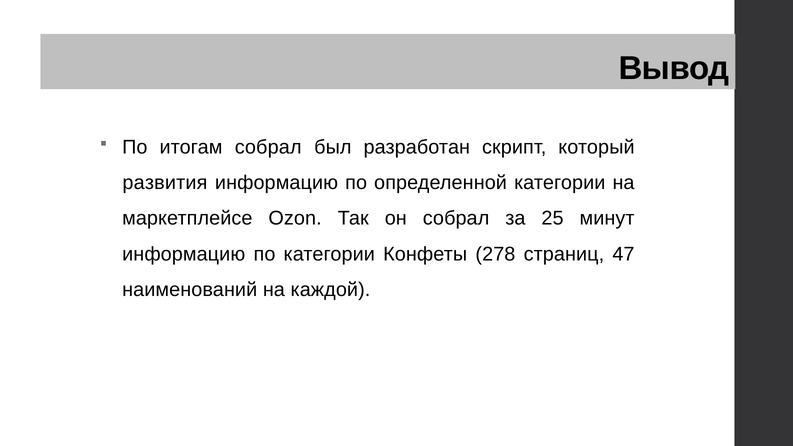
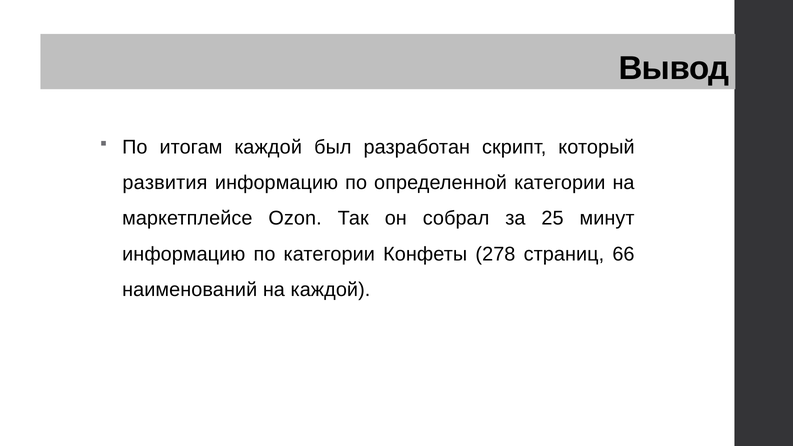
итогам собрал: собрал -> каждой
47: 47 -> 66
